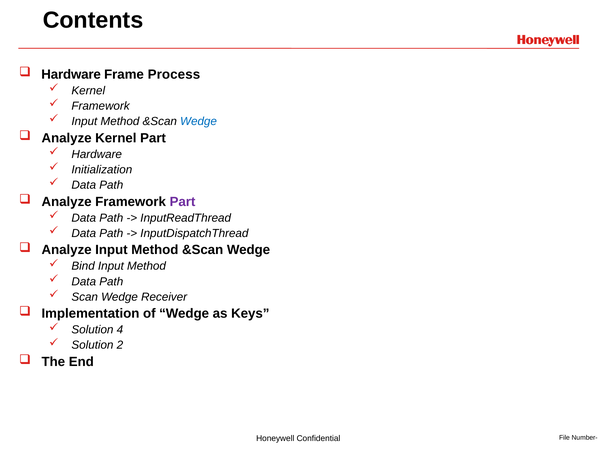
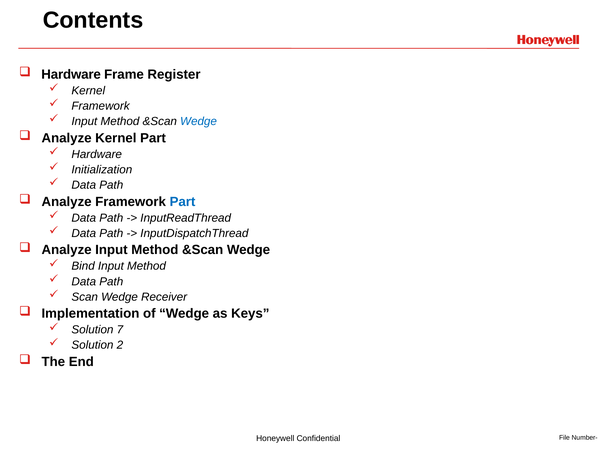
Process: Process -> Register
Part at (182, 201) colour: purple -> blue
4: 4 -> 7
